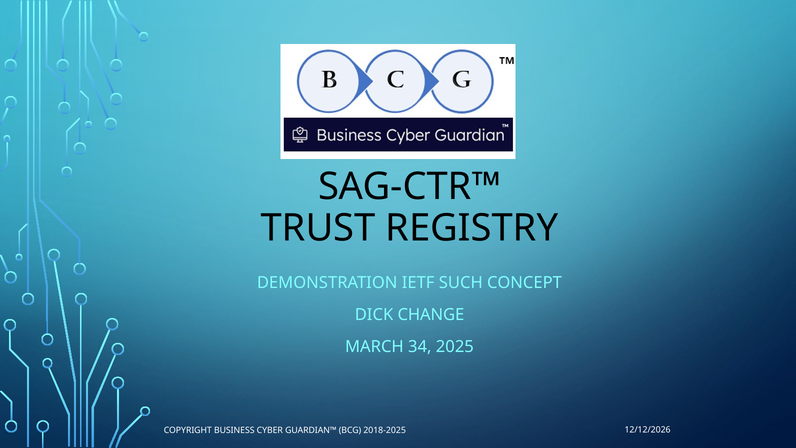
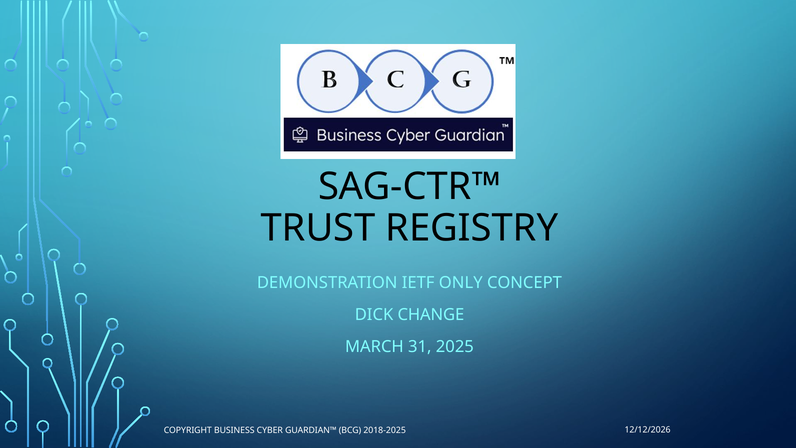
SUCH: SUCH -> ONLY
34: 34 -> 31
